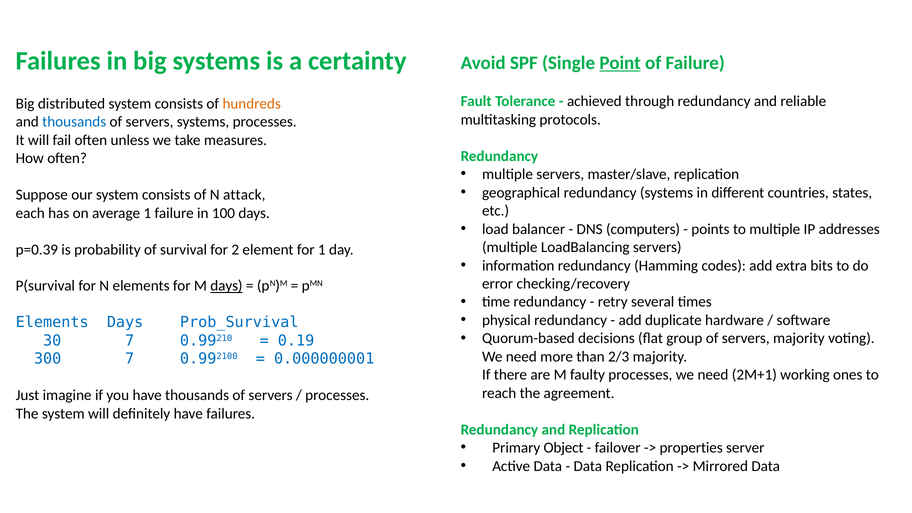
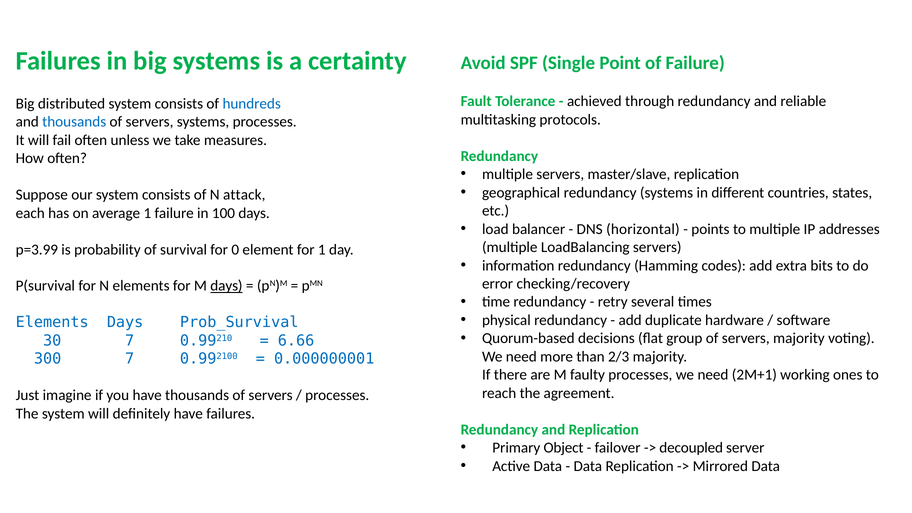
Point underline: present -> none
hundreds colour: orange -> blue
computers: computers -> horizontal
p=0.39: p=0.39 -> p=3.99
2: 2 -> 0
0.19: 0.19 -> 6.66
properties: properties -> decoupled
